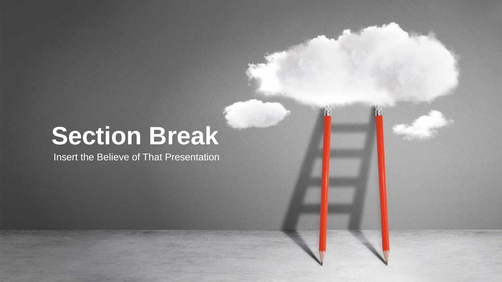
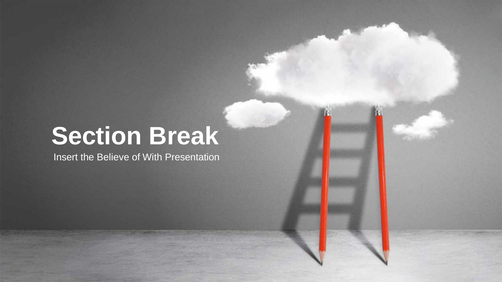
That: That -> With
